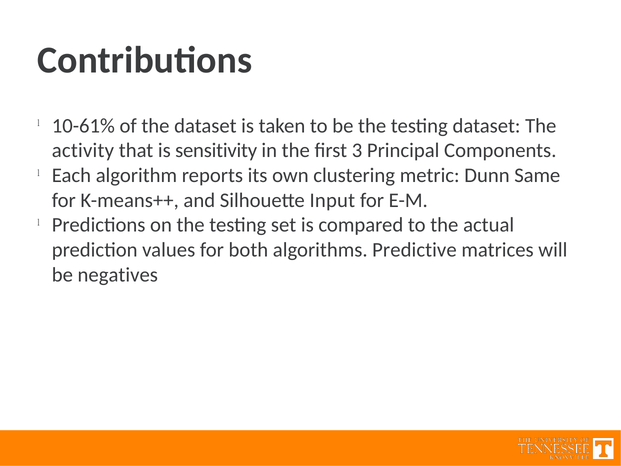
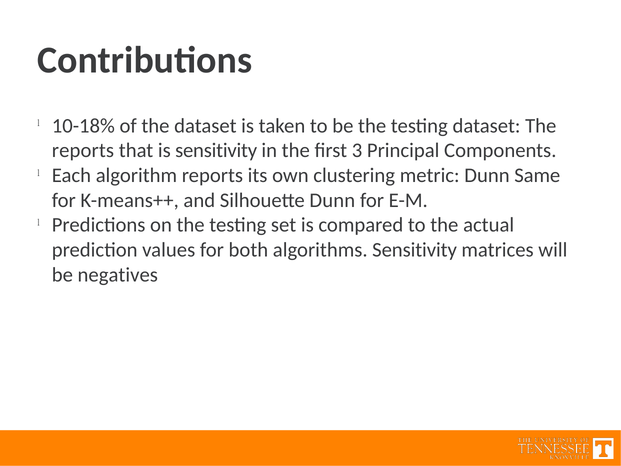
10-61%: 10-61% -> 10-18%
activity at (83, 150): activity -> reports
Silhouette Input: Input -> Dunn
algorithms Predictive: Predictive -> Sensitivity
